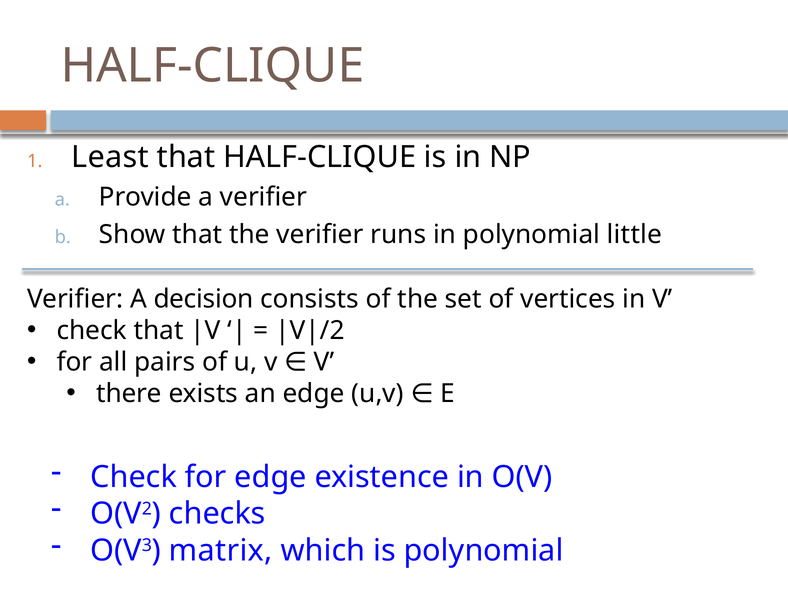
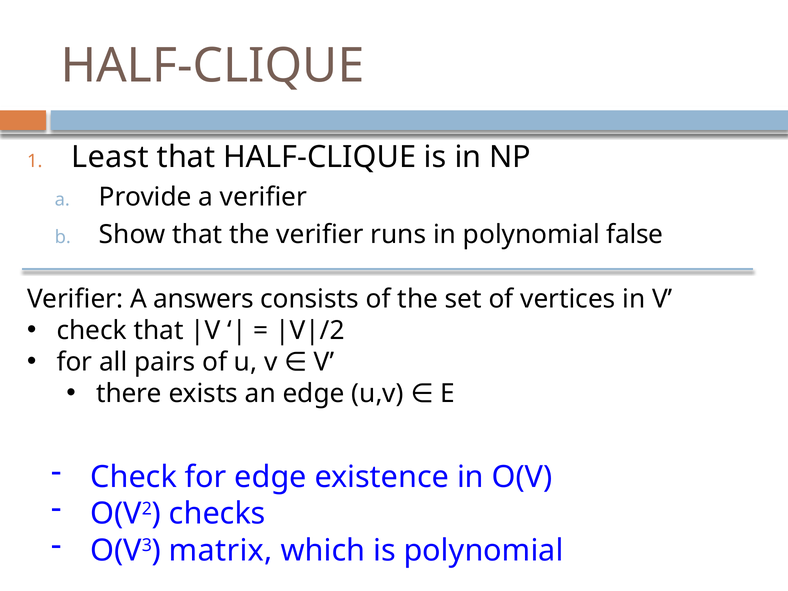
little: little -> false
decision: decision -> answers
